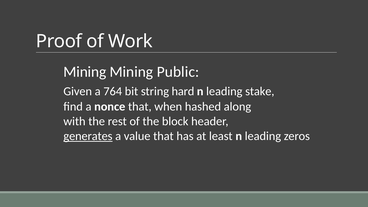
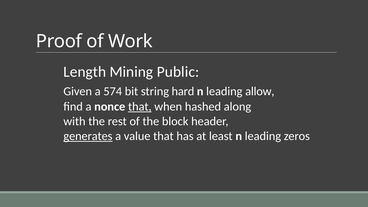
Mining at (85, 72): Mining -> Length
764: 764 -> 574
stake: stake -> allow
that at (140, 107) underline: none -> present
